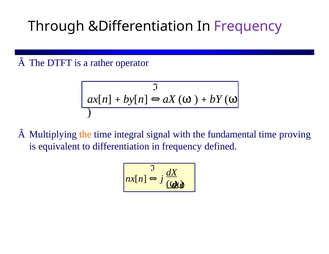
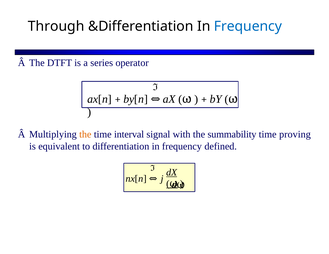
Frequency at (248, 26) colour: purple -> blue
rather: rather -> series
integral: integral -> interval
fundamental: fundamental -> summability
